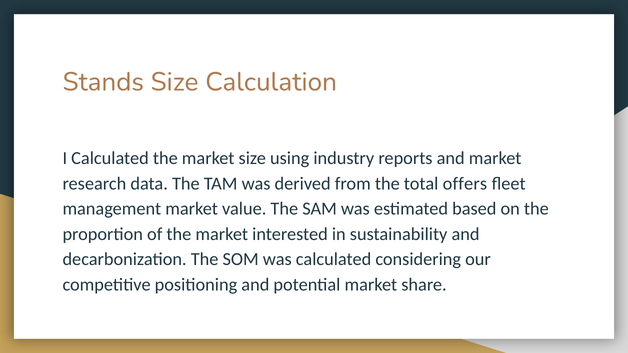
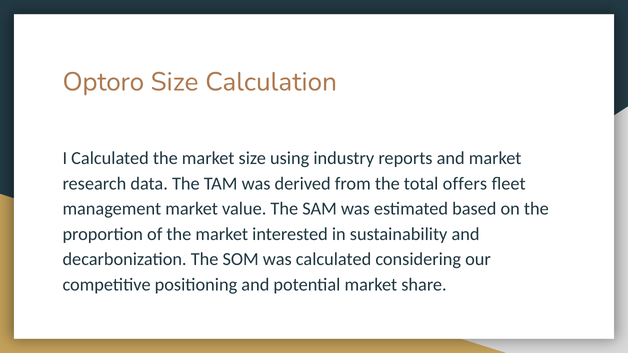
Stands: Stands -> Optoro
